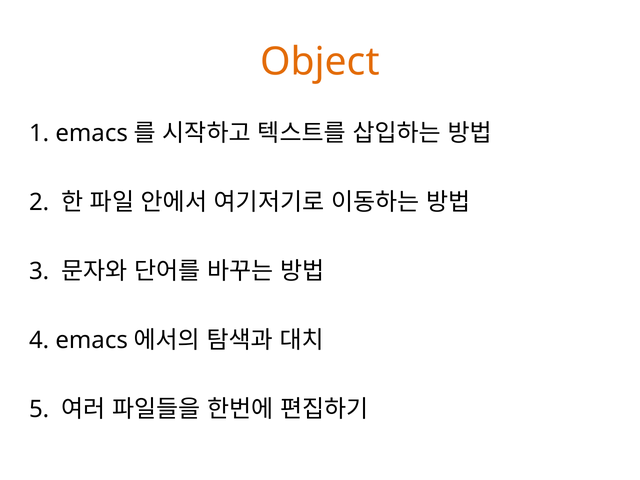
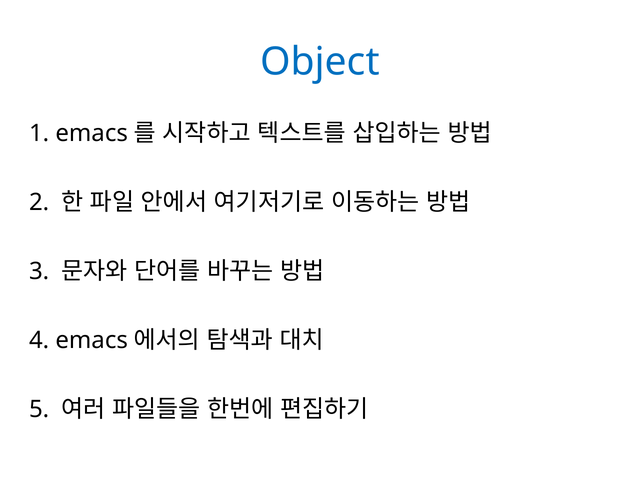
Object colour: orange -> blue
